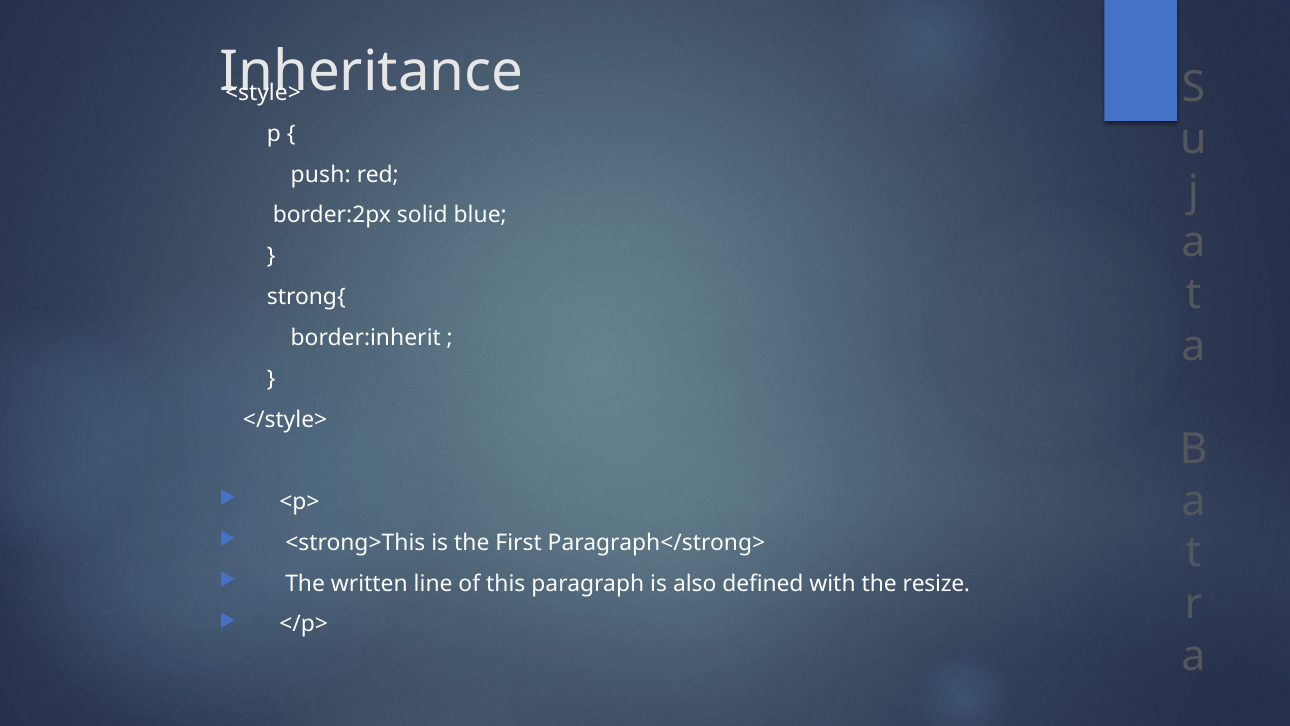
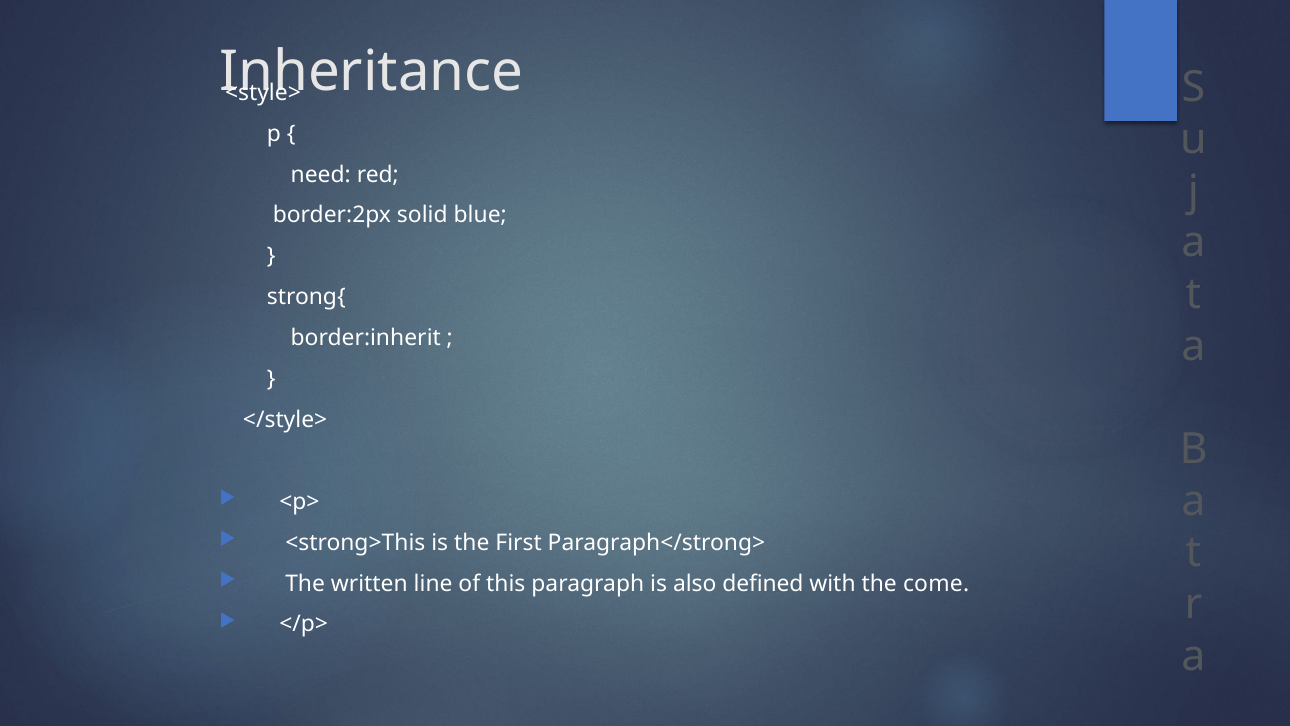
push: push -> need
resize: resize -> come
